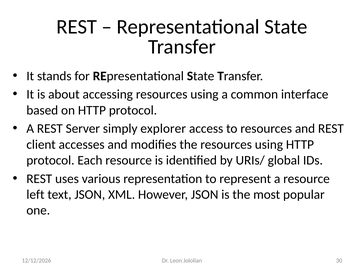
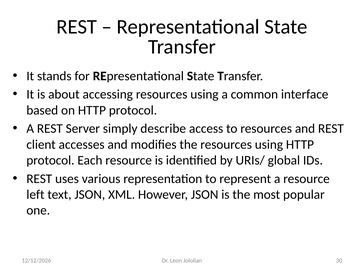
explorer: explorer -> describe
